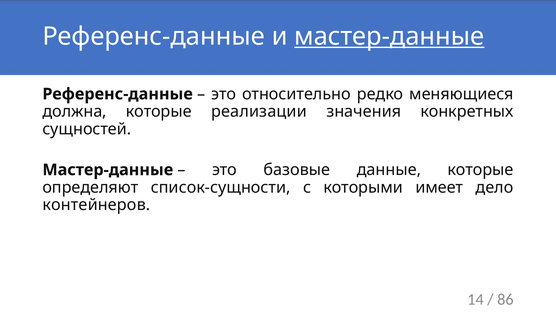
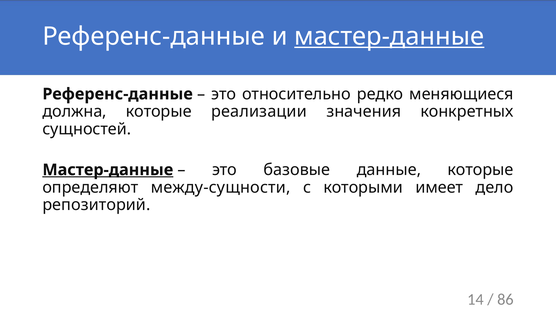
Мастер-данные at (108, 170) underline: none -> present
список-сущности: список-сущности -> между-сущности
контейнеров: контейнеров -> репозиторий
